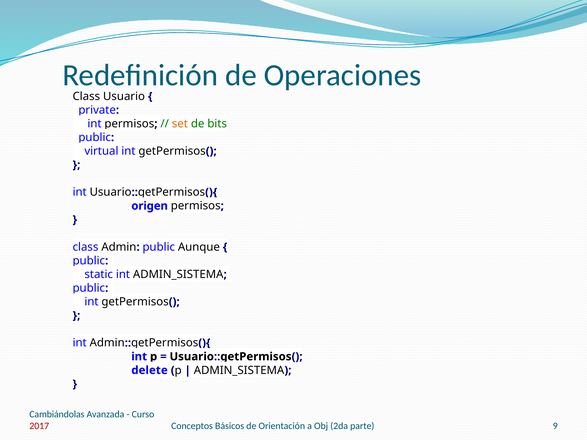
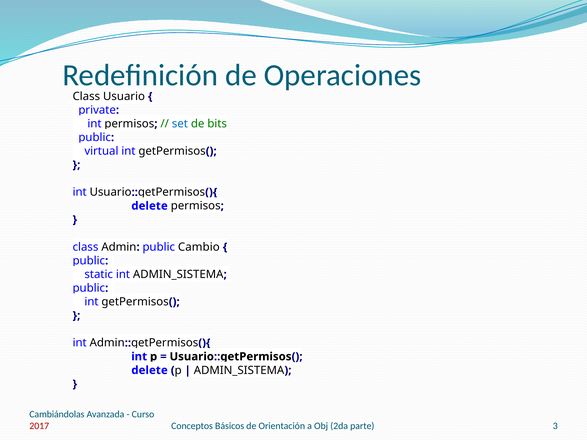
set colour: orange -> blue
origen at (150, 206): origen -> delete
Aunque: Aunque -> Cambio
9: 9 -> 3
